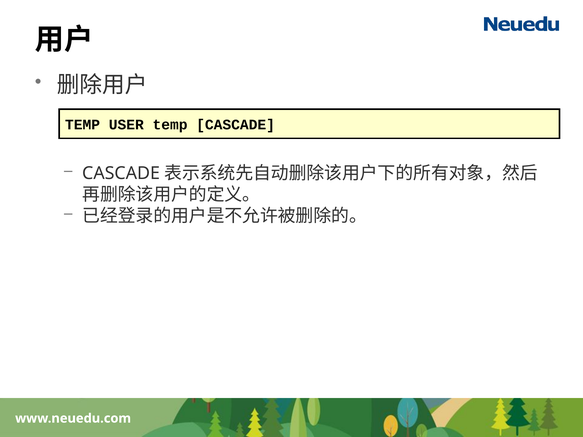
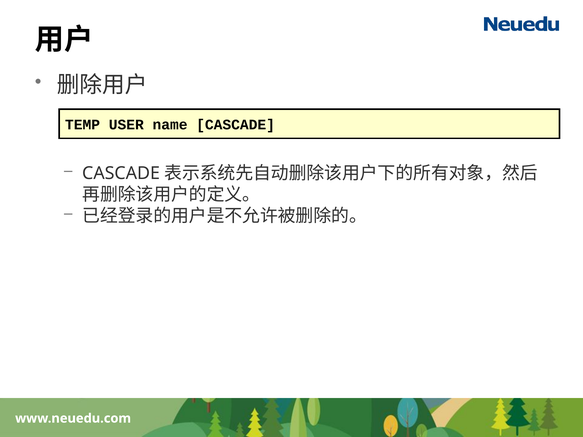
USER temp: temp -> name
